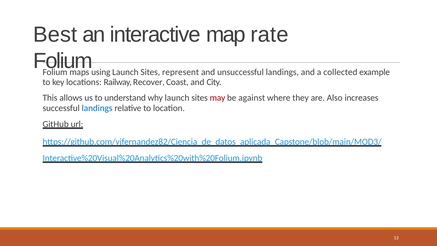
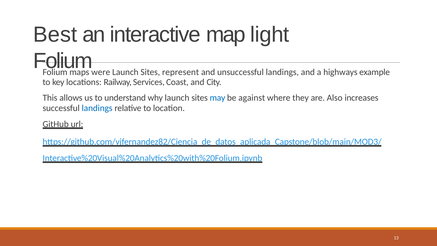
rate: rate -> light
using: using -> were
collected: collected -> highways
Recover: Recover -> Services
may colour: red -> blue
